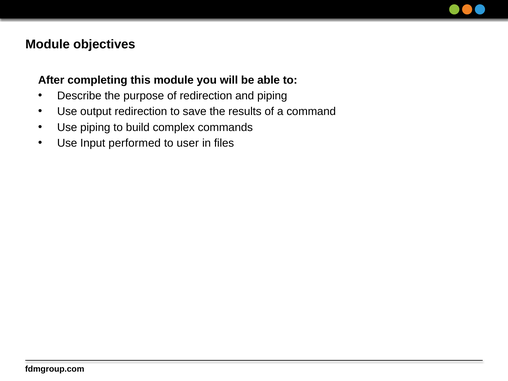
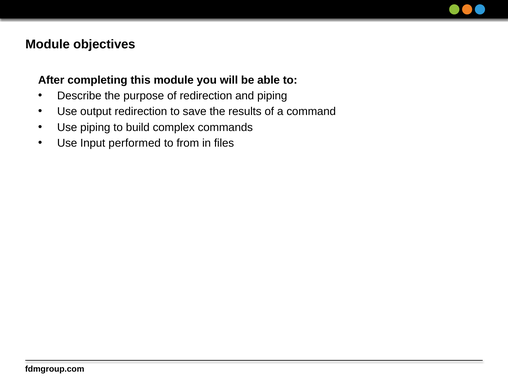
user: user -> from
